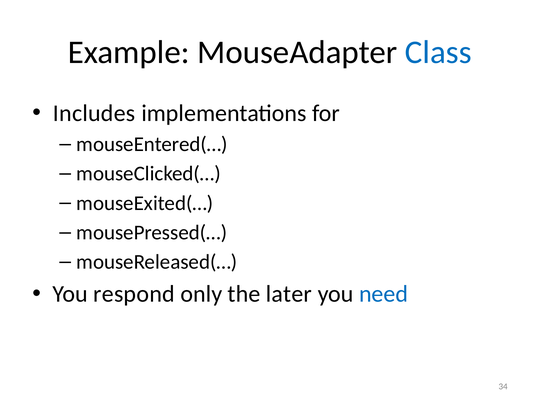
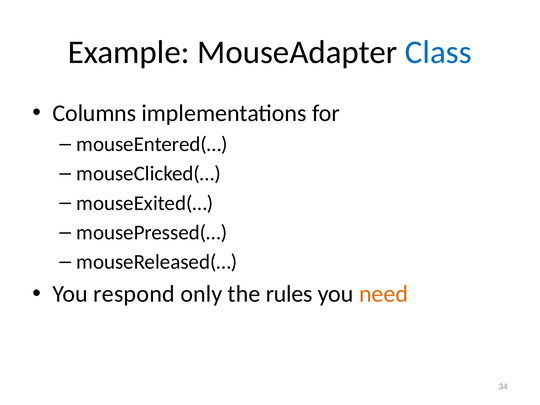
Includes: Includes -> Columns
later: later -> rules
need colour: blue -> orange
